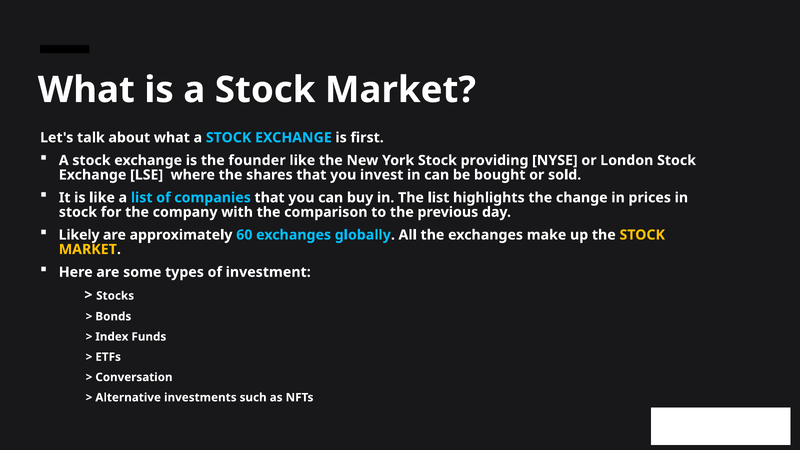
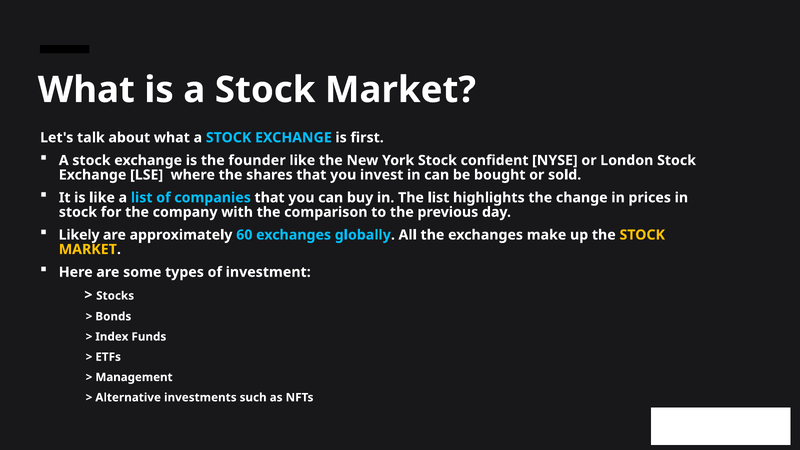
providing: providing -> confident
Conversation: Conversation -> Management
